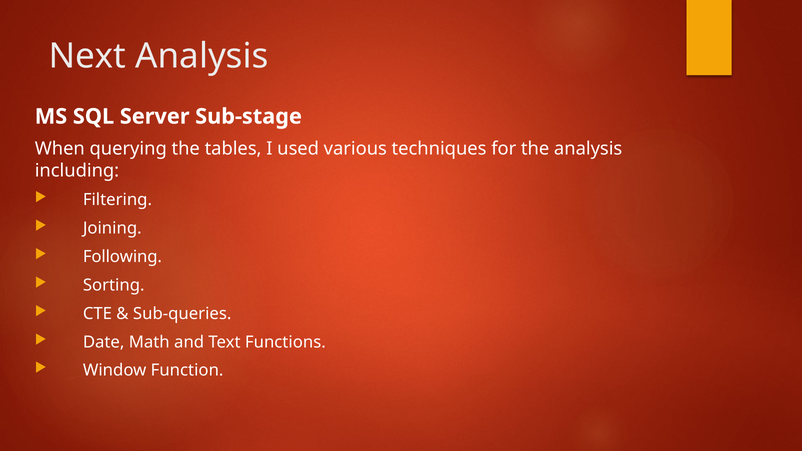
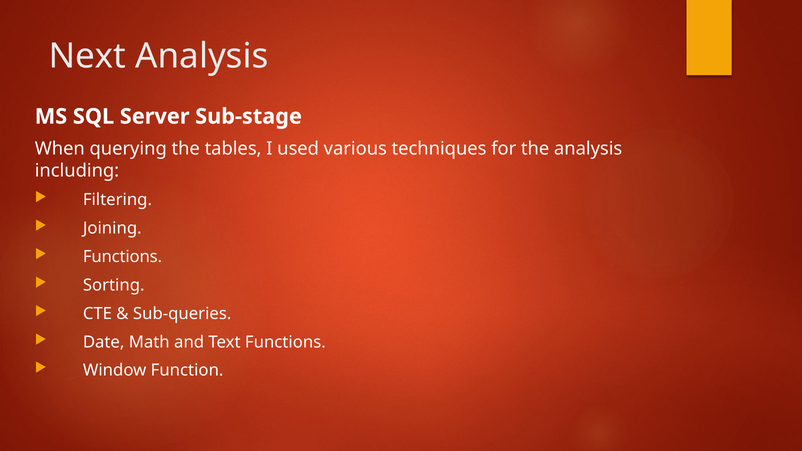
Following at (122, 257): Following -> Functions
